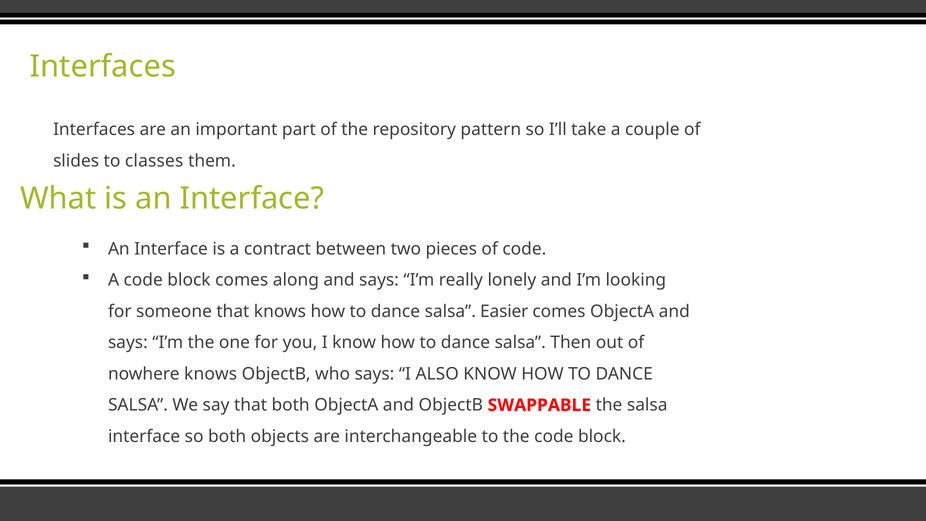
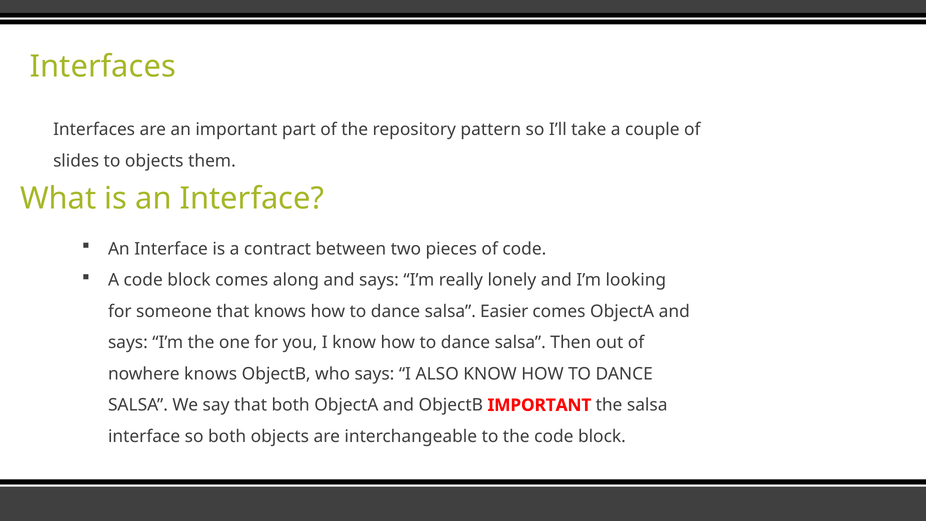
to classes: classes -> objects
ObjectB SWAPPABLE: SWAPPABLE -> IMPORTANT
